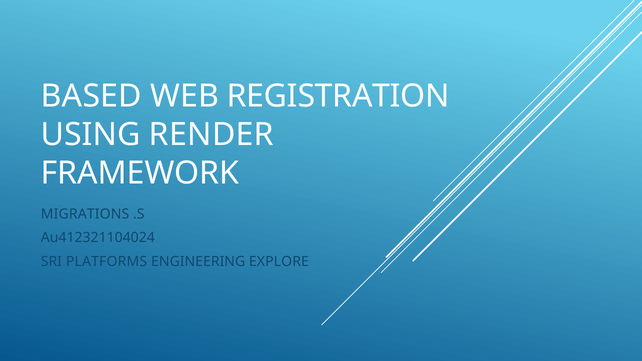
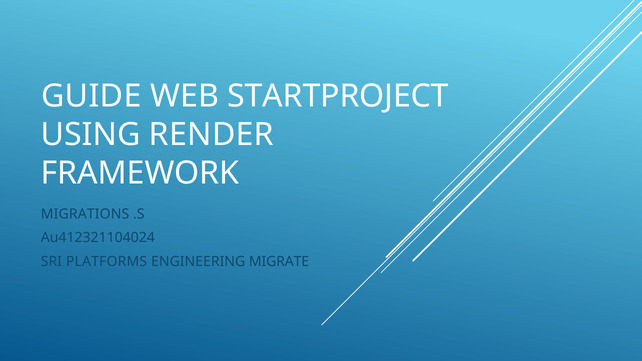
BASED: BASED -> GUIDE
REGISTRATION: REGISTRATION -> STARTPROJECT
EXPLORE: EXPLORE -> MIGRATE
